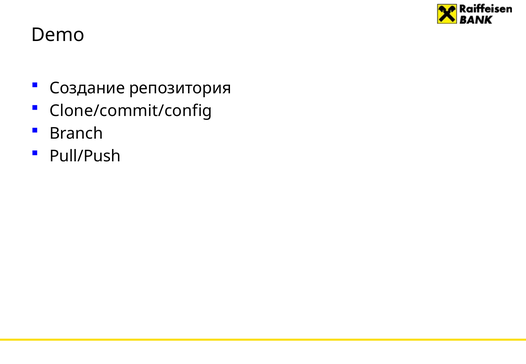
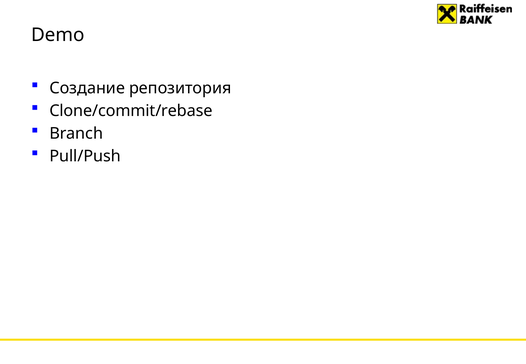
Clone/commit/config: Clone/commit/config -> Clone/commit/rebase
